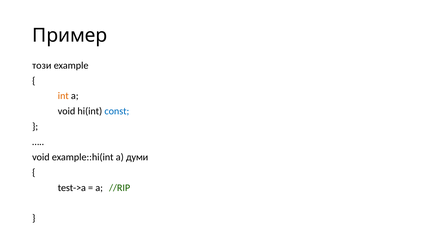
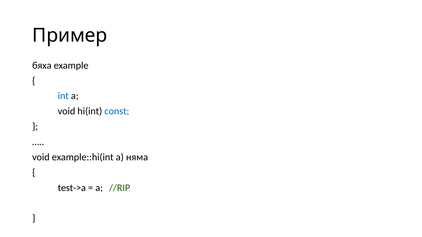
този: този -> бяха
int colour: orange -> blue
думи: думи -> няма
